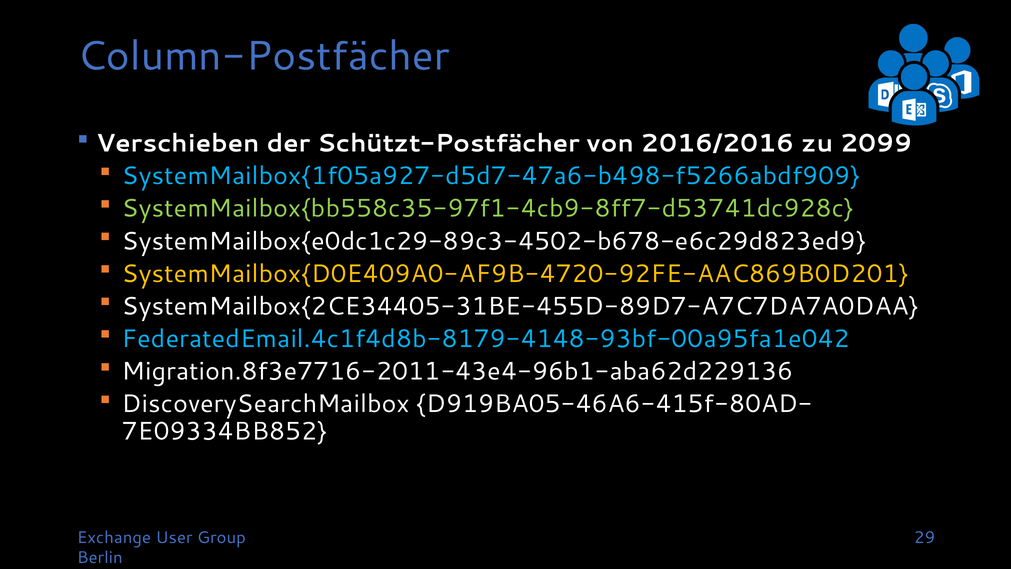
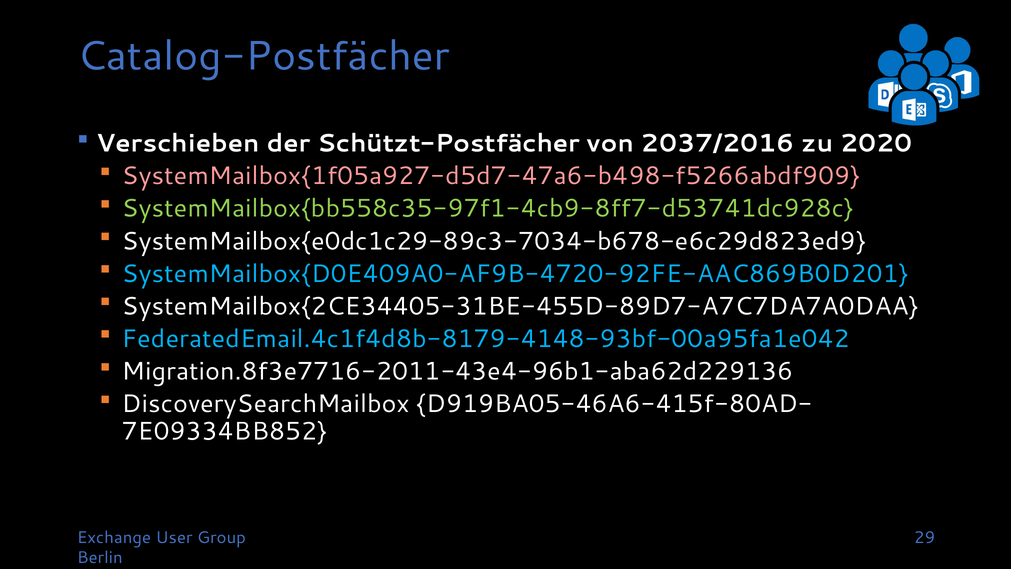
Column-Postfächer: Column-Postfächer -> Catalog-Postfächer
2016/2016: 2016/2016 -> 2037/2016
2099: 2099 -> 2020
SystemMailbox{1f05a927-d5d7-47a6-b498-f5266abdf909 colour: light blue -> pink
SystemMailbox{e0dc1c29-89c3-4502-b678-e6c29d823ed9: SystemMailbox{e0dc1c29-89c3-4502-b678-e6c29d823ed9 -> SystemMailbox{e0dc1c29-89c3-7034-b678-e6c29d823ed9
SystemMailbox{D0E409A0-AF9B-4720-92FE-AAC869B0D201 colour: yellow -> light blue
